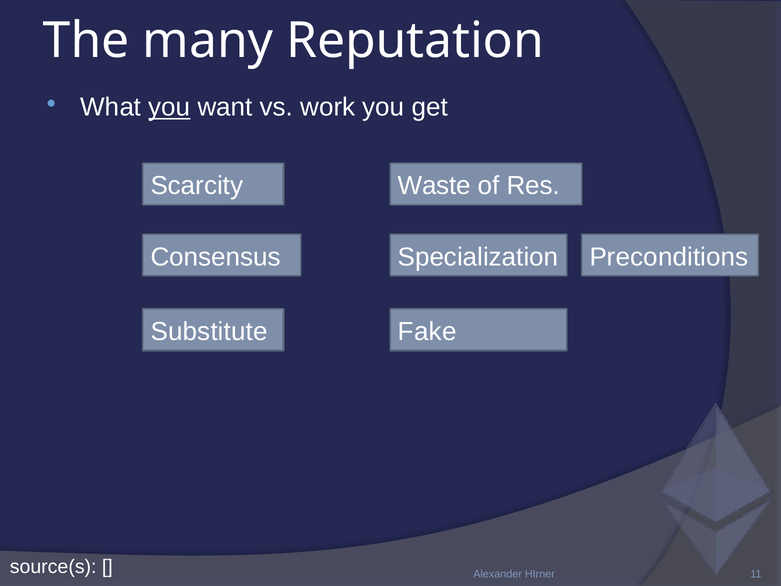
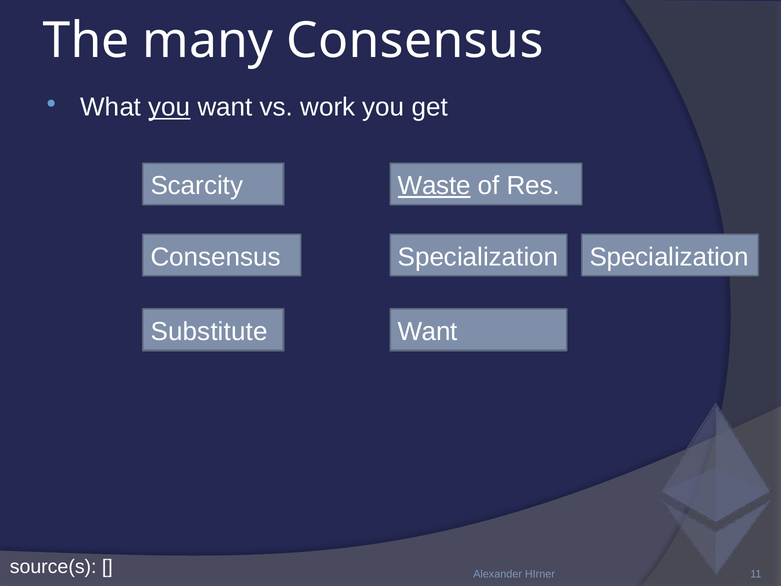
many Reputation: Reputation -> Consensus
Waste underline: none -> present
Consensus Preconditions: Preconditions -> Specialization
Fake at (427, 331): Fake -> Want
